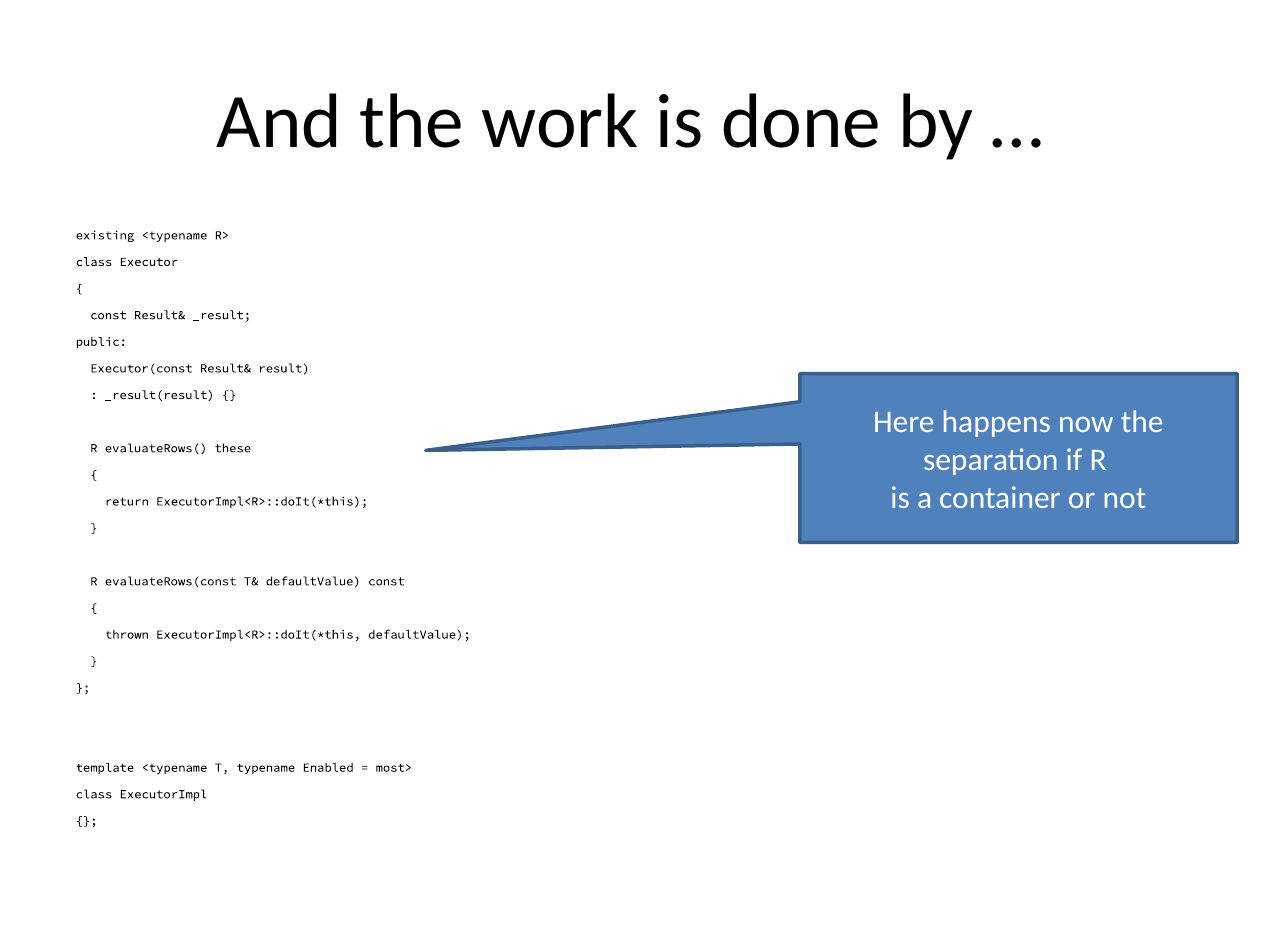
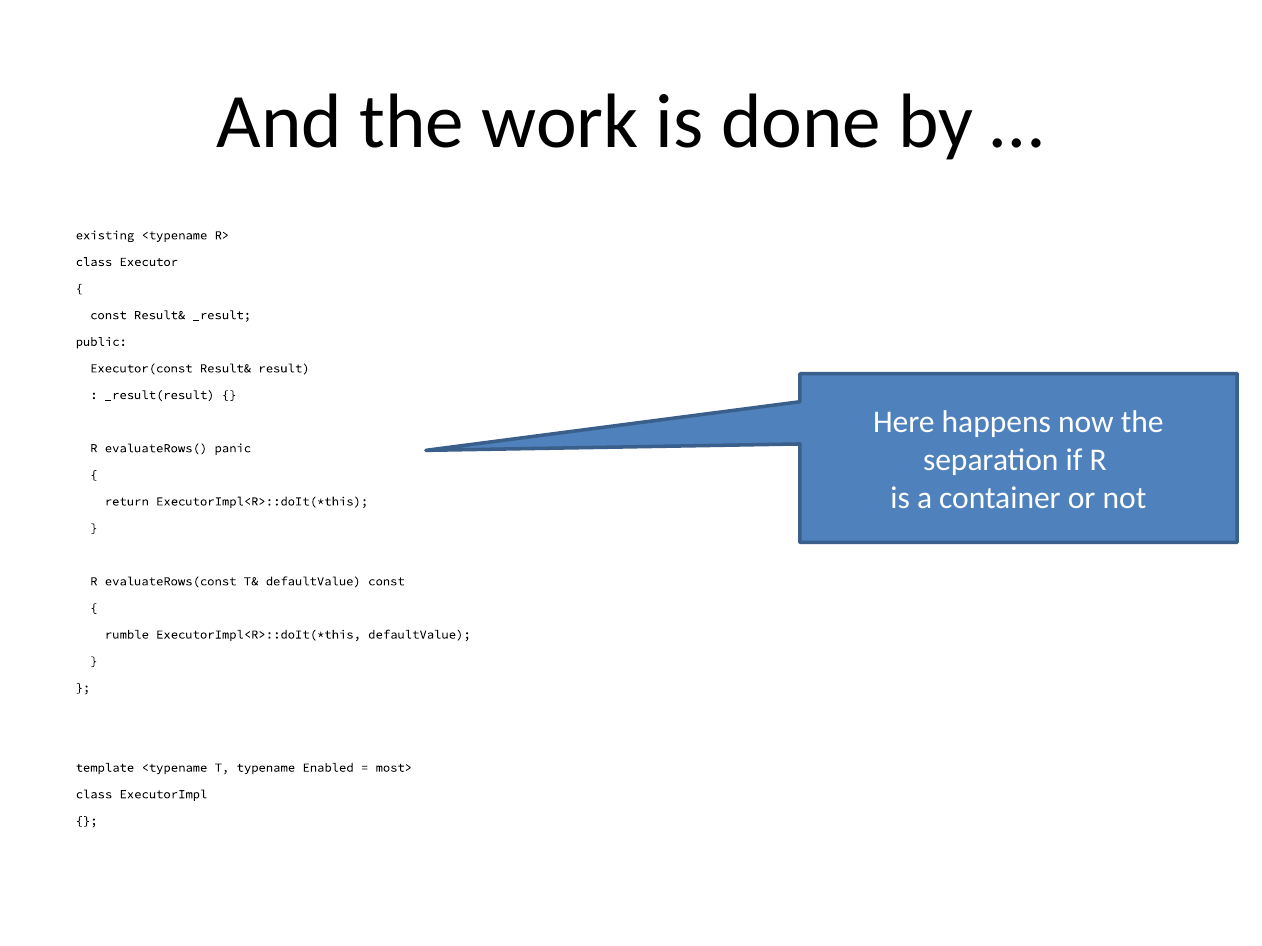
these: these -> panic
thrown: thrown -> rumble
